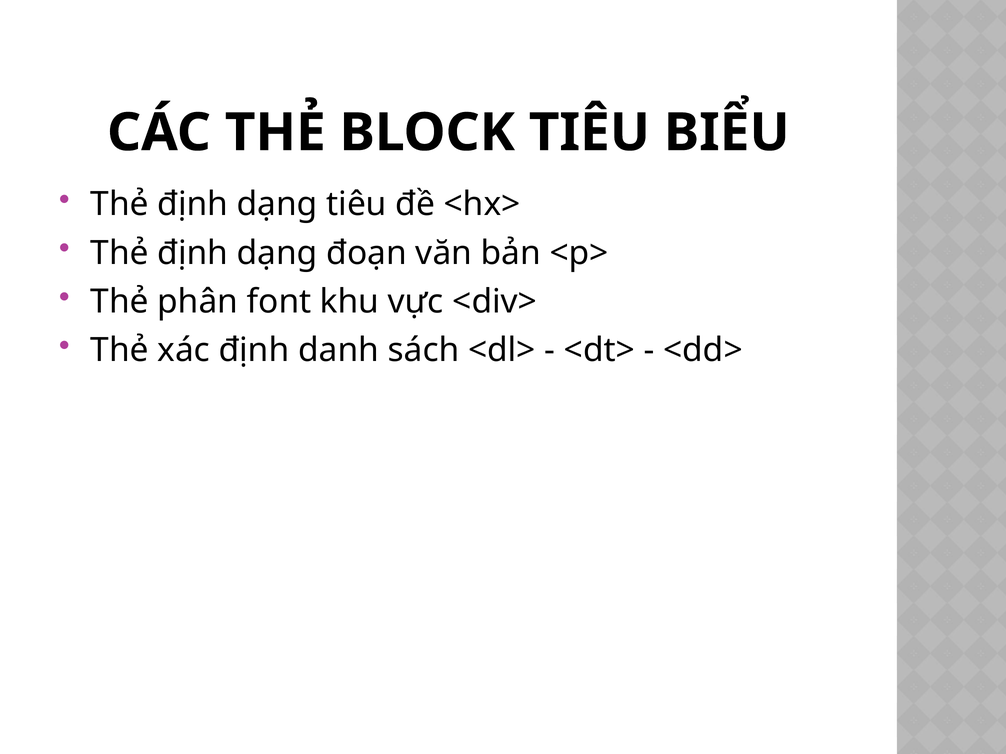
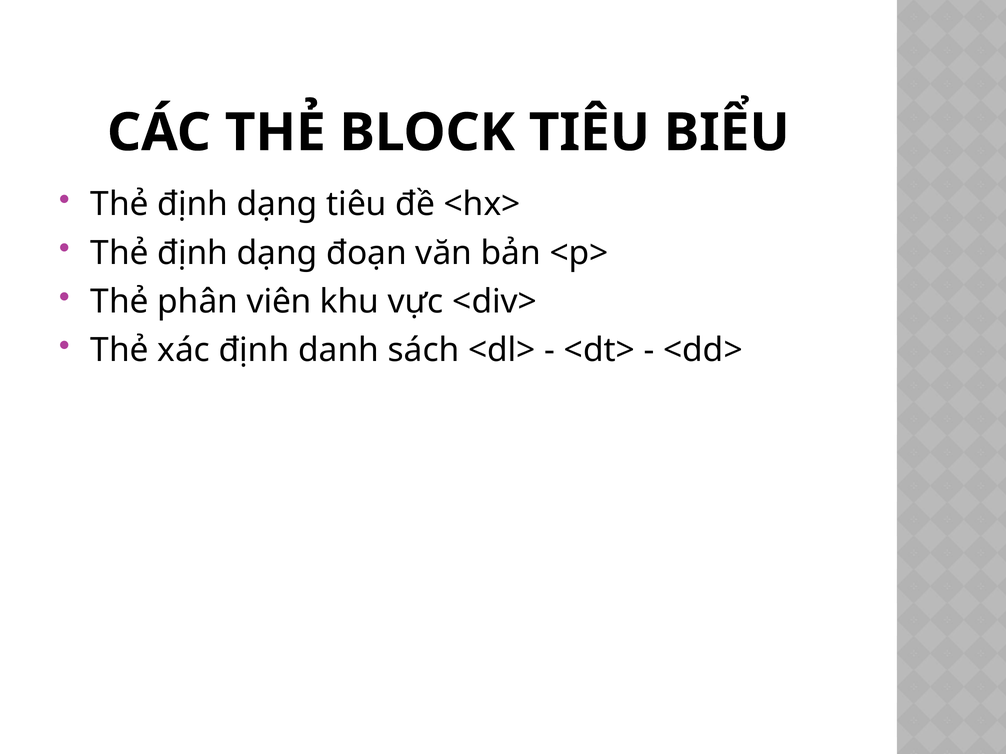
font: font -> viên
